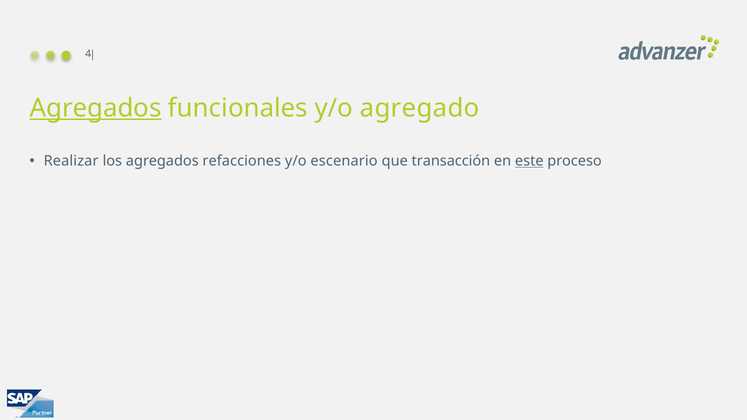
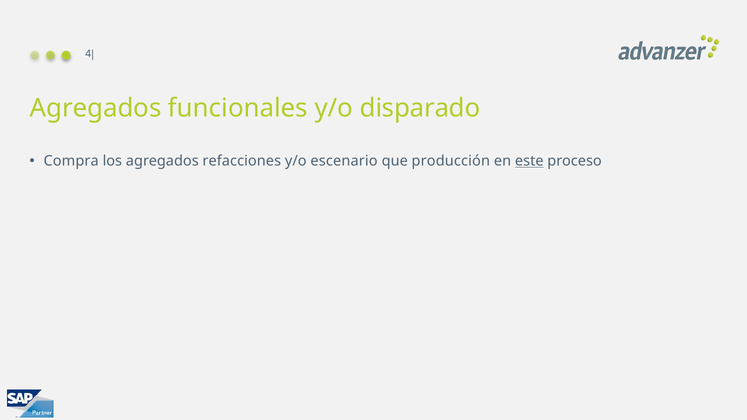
Agregados at (96, 108) underline: present -> none
agregado: agregado -> disparado
Realizar: Realizar -> Compra
transacción: transacción -> producción
